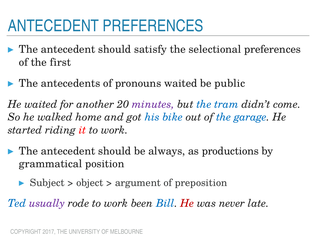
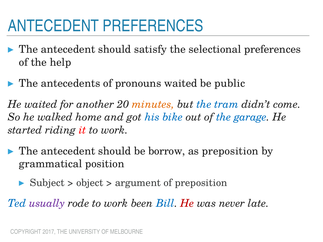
first: first -> help
minutes colour: purple -> orange
always: always -> borrow
as productions: productions -> preposition
